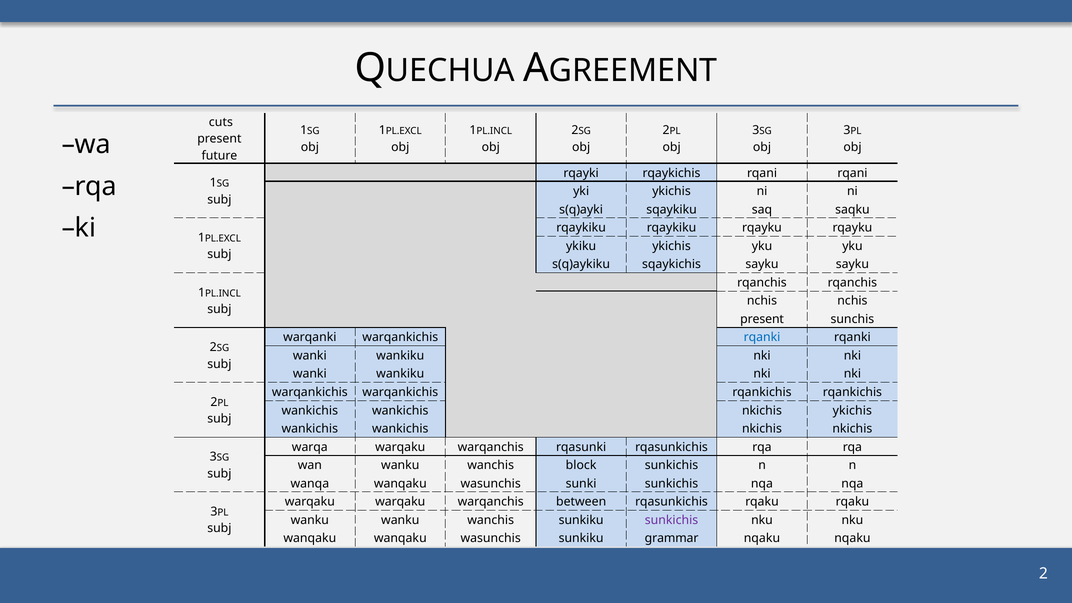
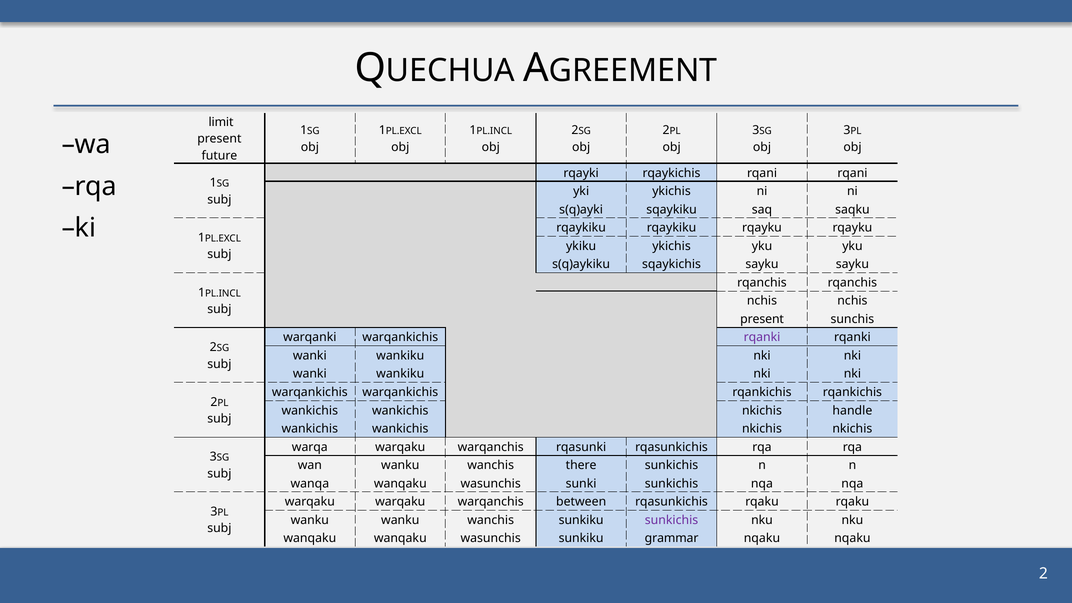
cuts: cuts -> limit
rqanki at (762, 337) colour: blue -> purple
nkichis ykichis: ykichis -> handle
block: block -> there
